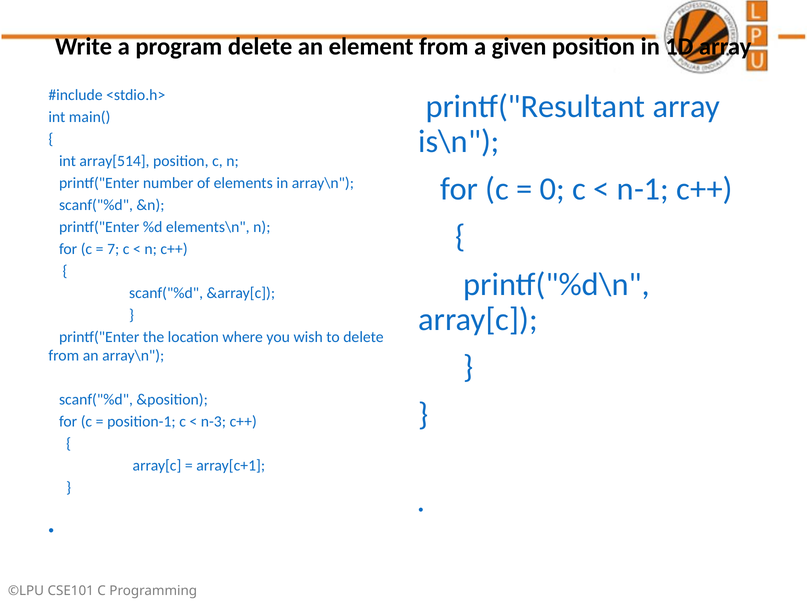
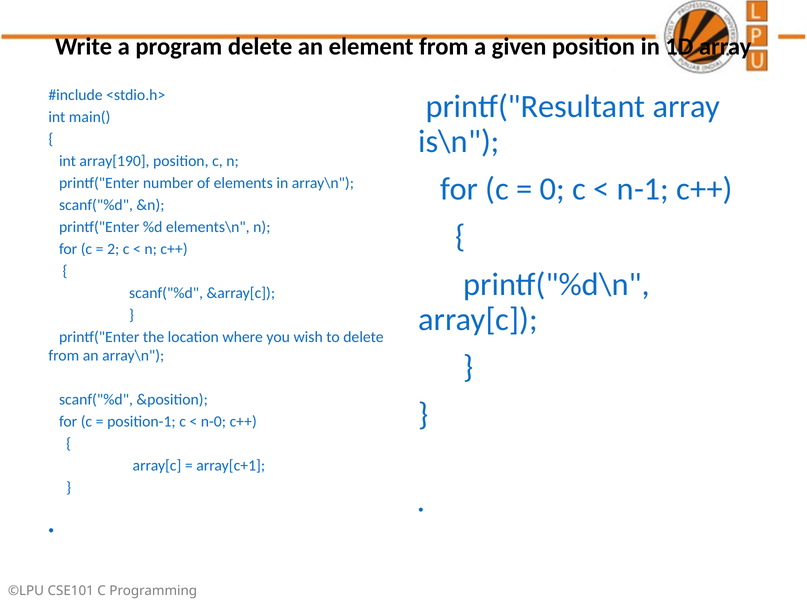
array[514: array[514 -> array[190
7: 7 -> 2
n-3: n-3 -> n-0
